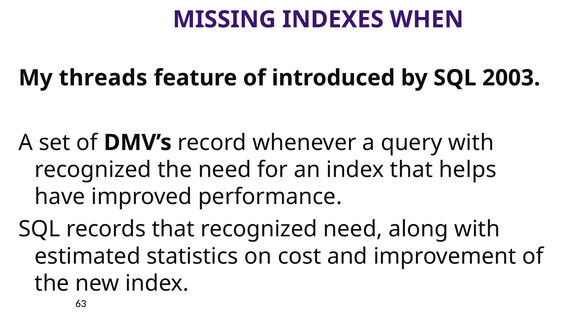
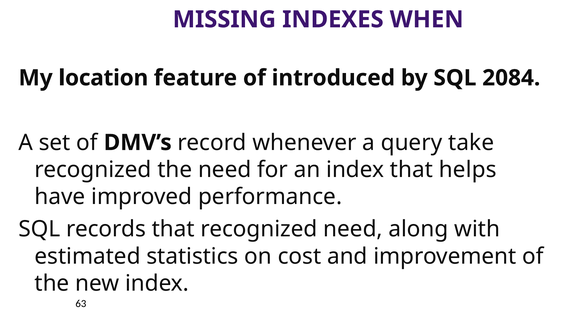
threads: threads -> location
2003: 2003 -> 2084
query with: with -> take
